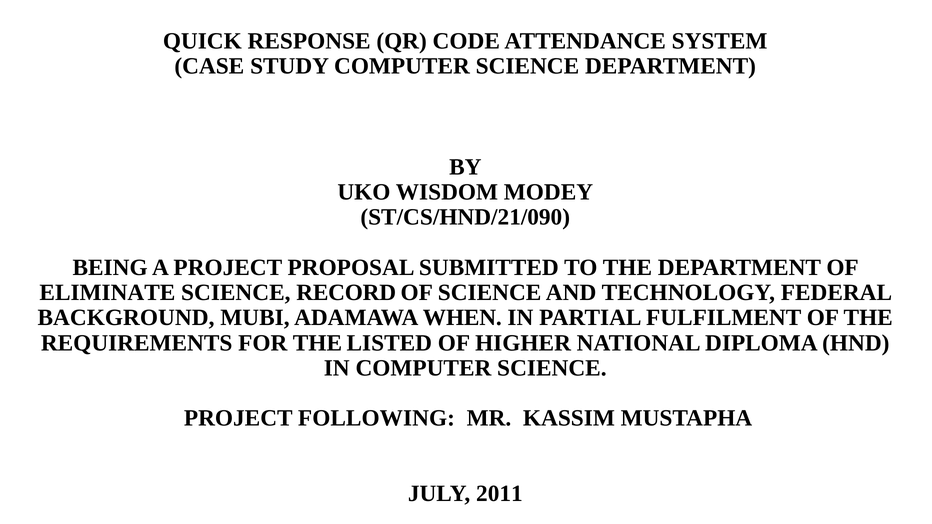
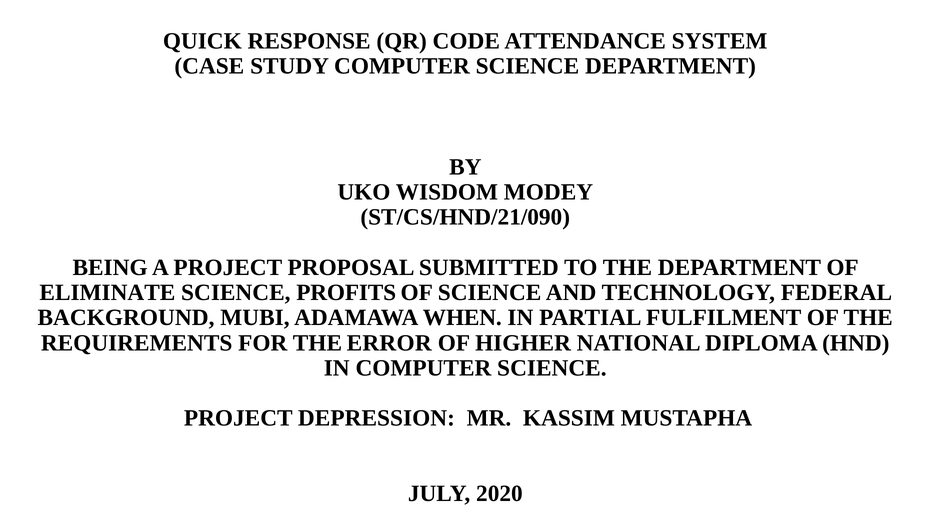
RECORD: RECORD -> PROFITS
LISTED: LISTED -> ERROR
FOLLOWING: FOLLOWING -> DEPRESSION
2011: 2011 -> 2020
